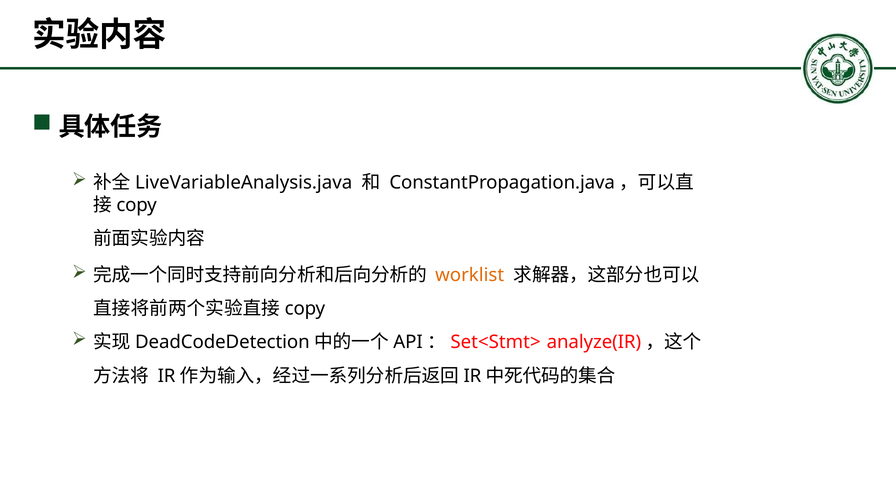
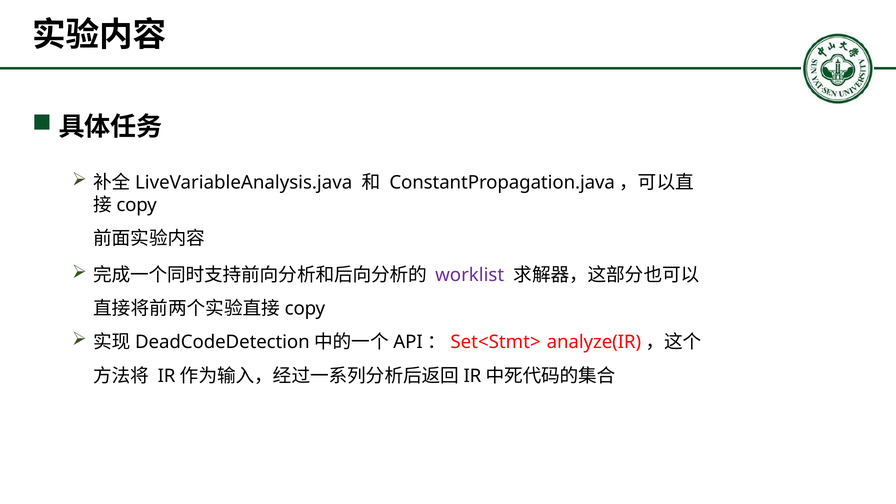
worklist colour: orange -> purple
